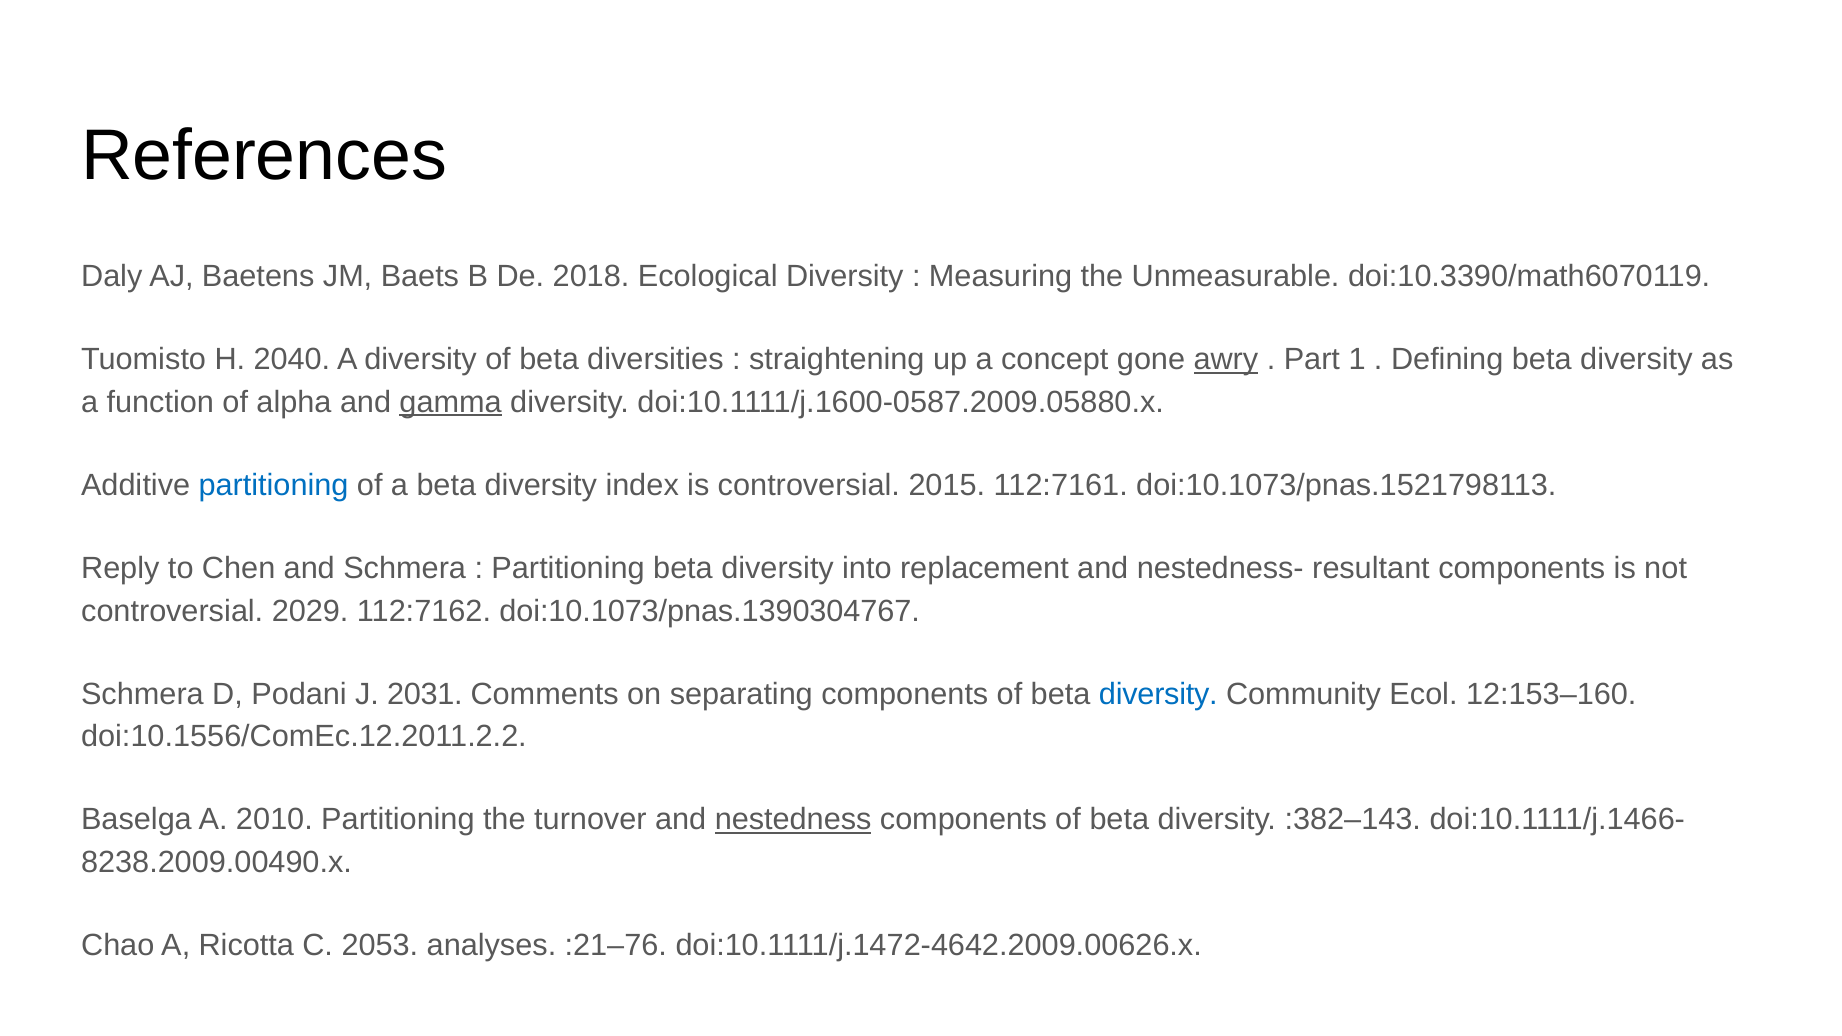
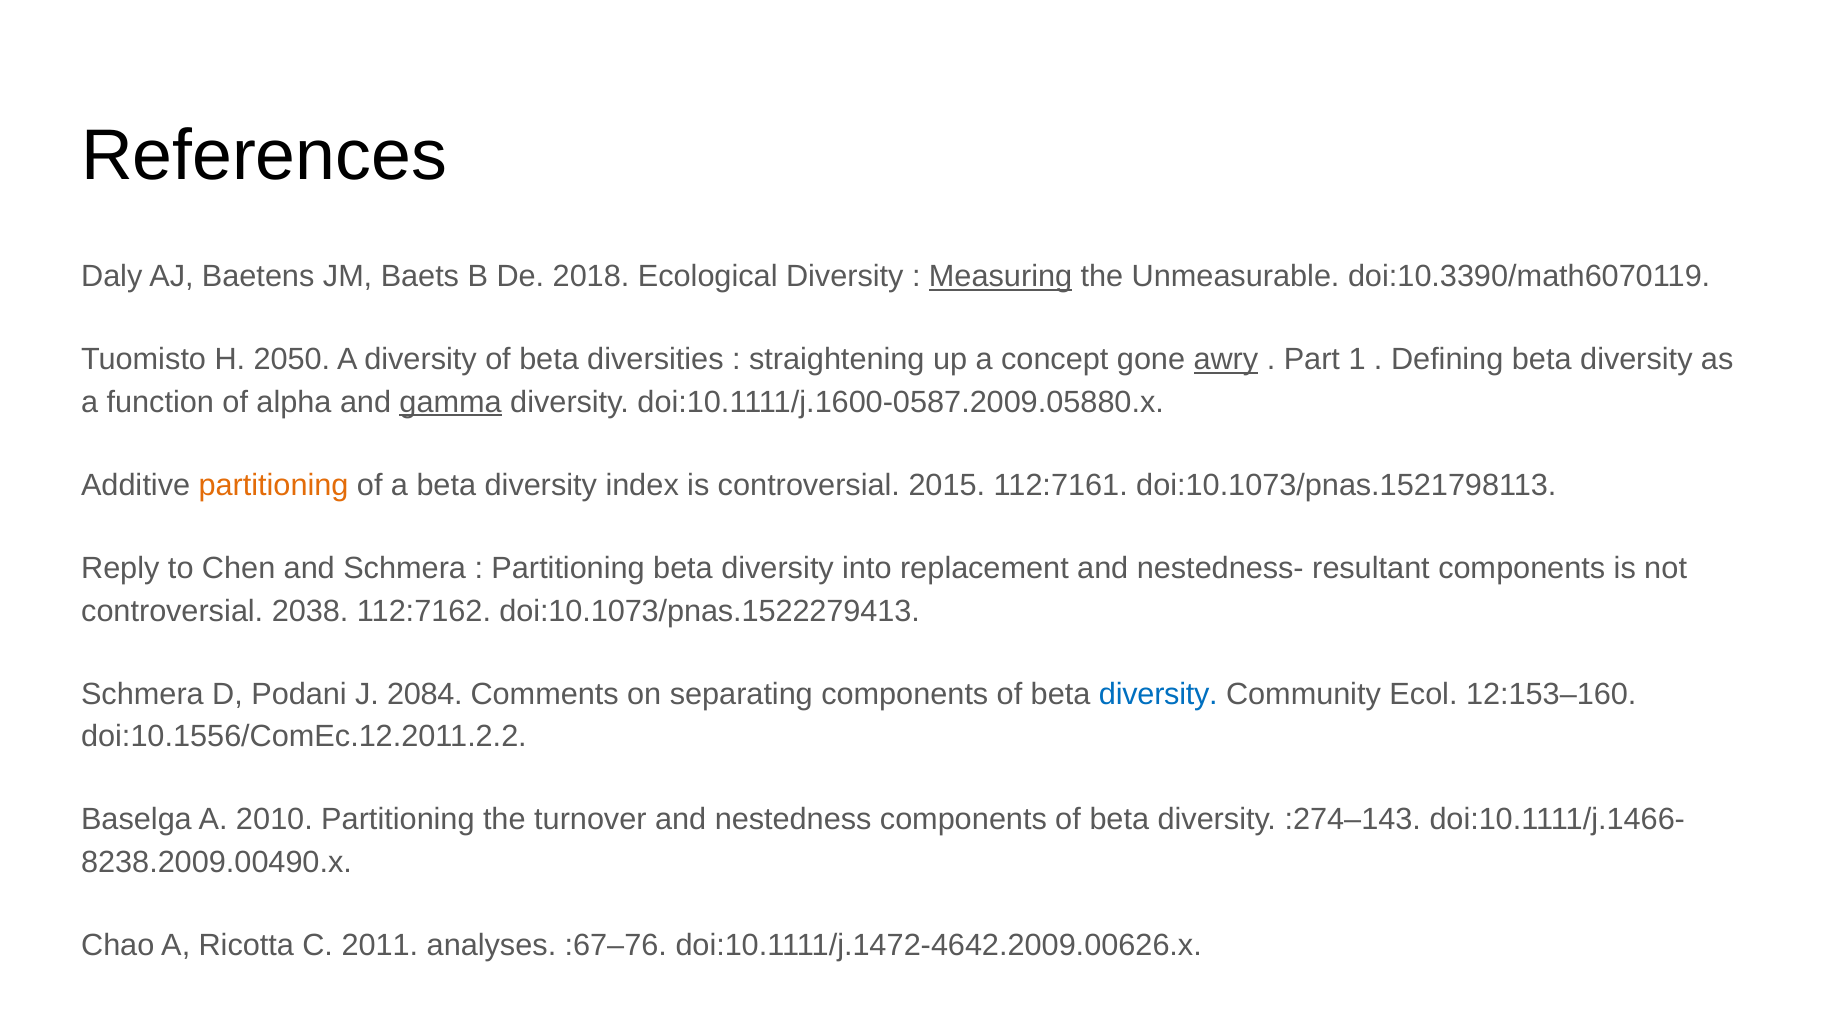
Measuring underline: none -> present
2040: 2040 -> 2050
partitioning at (274, 485) colour: blue -> orange
2029: 2029 -> 2038
doi:10.1073/pnas.1390304767: doi:10.1073/pnas.1390304767 -> doi:10.1073/pnas.1522279413
2031: 2031 -> 2084
nestedness underline: present -> none
:382–143: :382–143 -> :274–143
2053: 2053 -> 2011
:21–76: :21–76 -> :67–76
